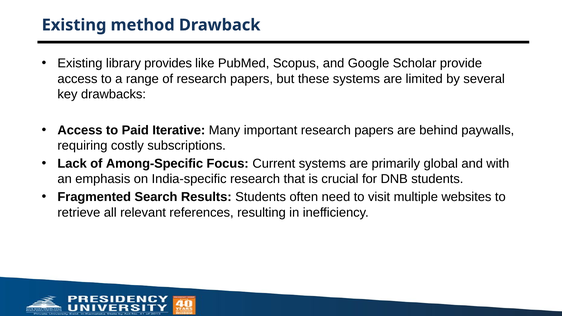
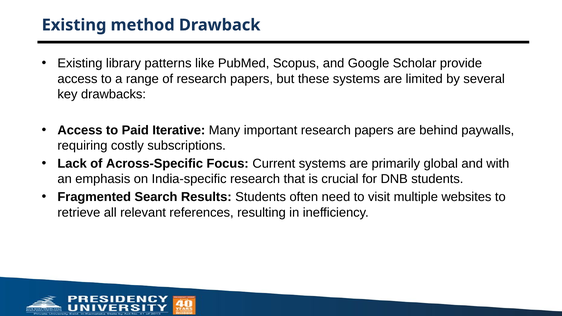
provides: provides -> patterns
Among-Specific: Among-Specific -> Across-Specific
